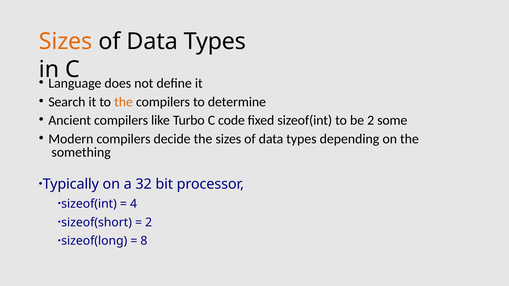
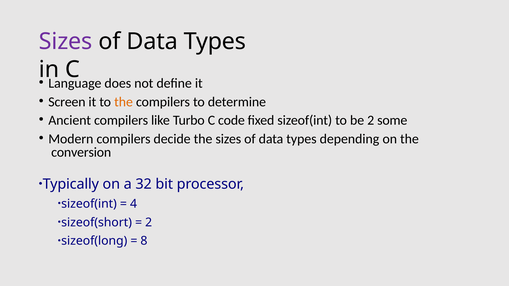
Sizes at (66, 42) colour: orange -> purple
Search: Search -> Screen
something: something -> conversion
